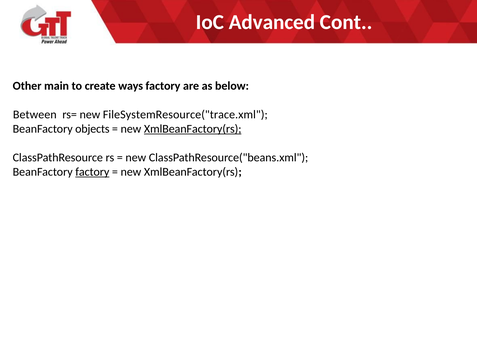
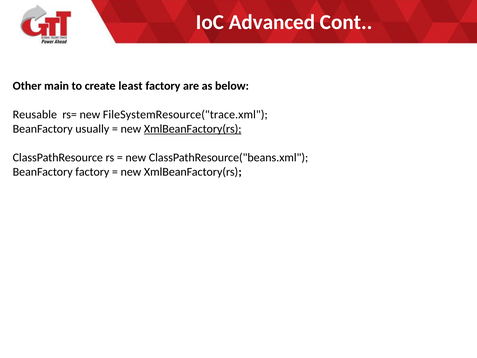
ways: ways -> least
Between: Between -> Reusable
objects: objects -> usually
factory at (92, 172) underline: present -> none
